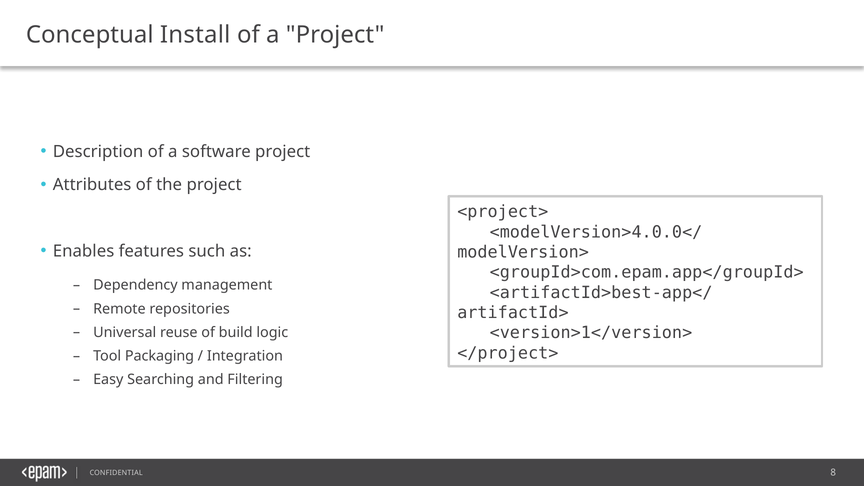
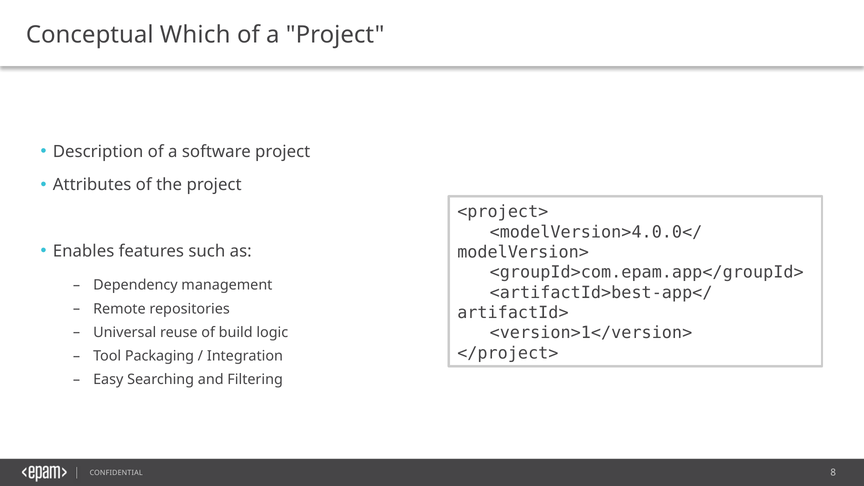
Install: Install -> Which
